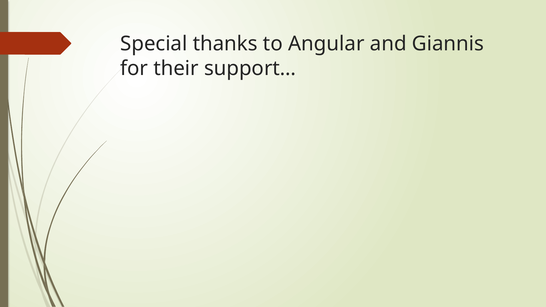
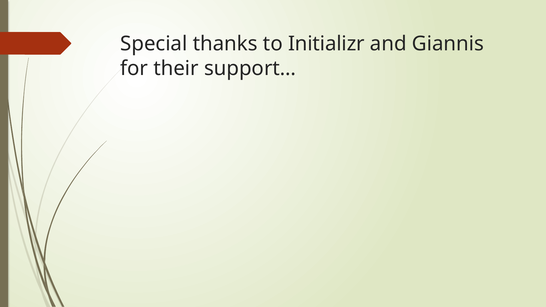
Angular: Angular -> Initializr
